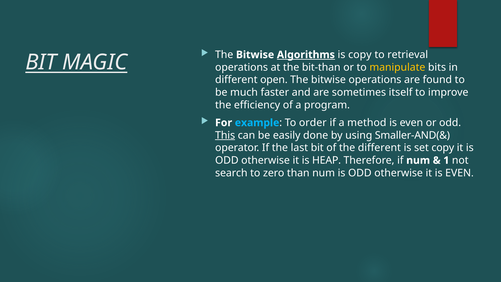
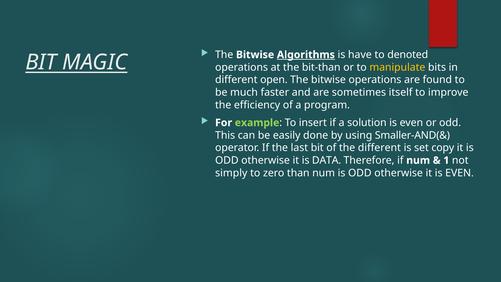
is copy: copy -> have
retrieval: retrieval -> denoted
example colour: light blue -> light green
order: order -> insert
method: method -> solution
This underline: present -> none
HEAP: HEAP -> DATA
search: search -> simply
